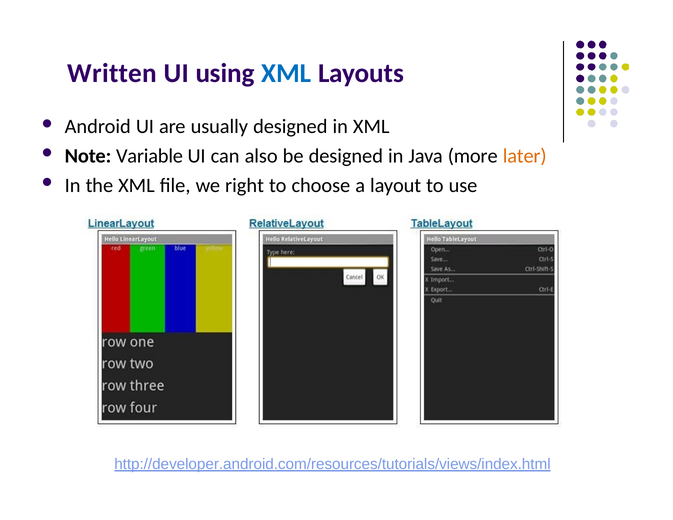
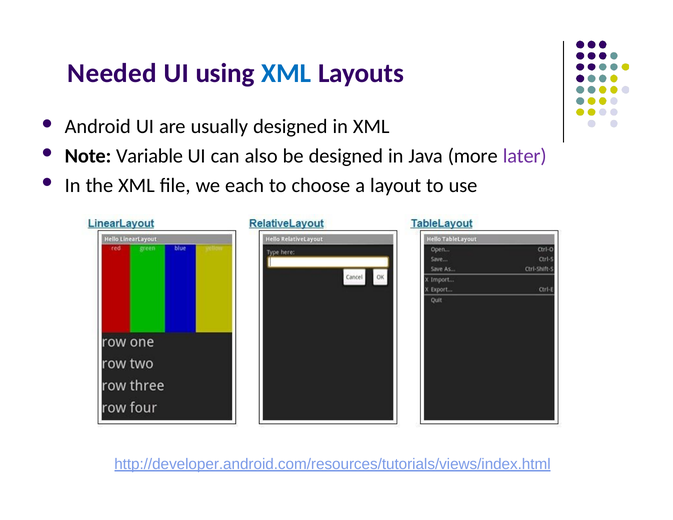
Written: Written -> Needed
later colour: orange -> purple
right: right -> each
